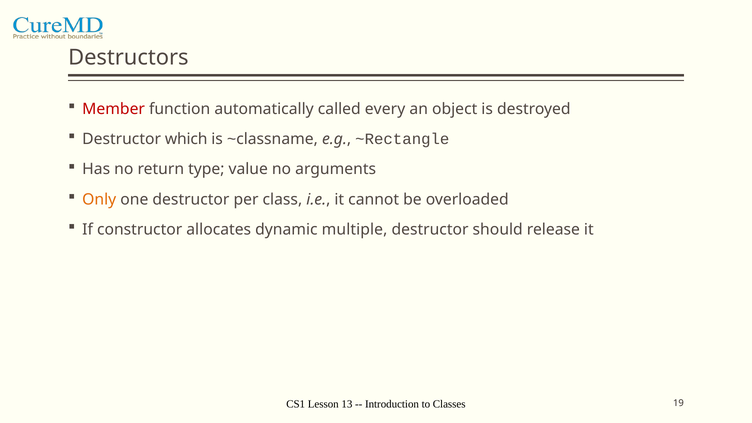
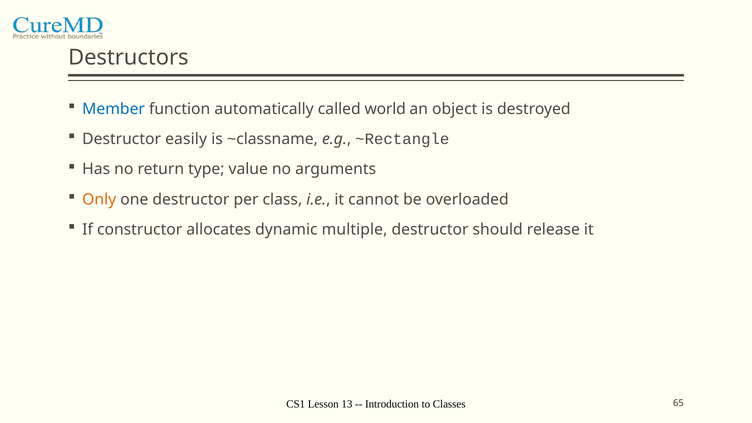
Member colour: red -> blue
every: every -> world
which: which -> easily
19: 19 -> 65
